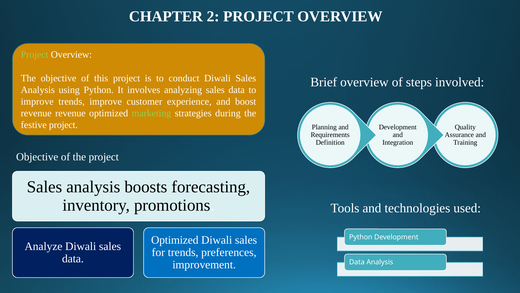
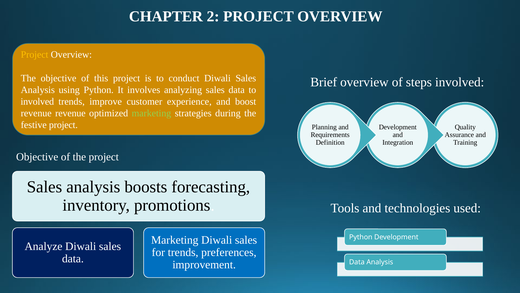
Project at (35, 55) colour: light green -> yellow
improve at (37, 101): improve -> involved
Optimized at (175, 240): Optimized -> Marketing
